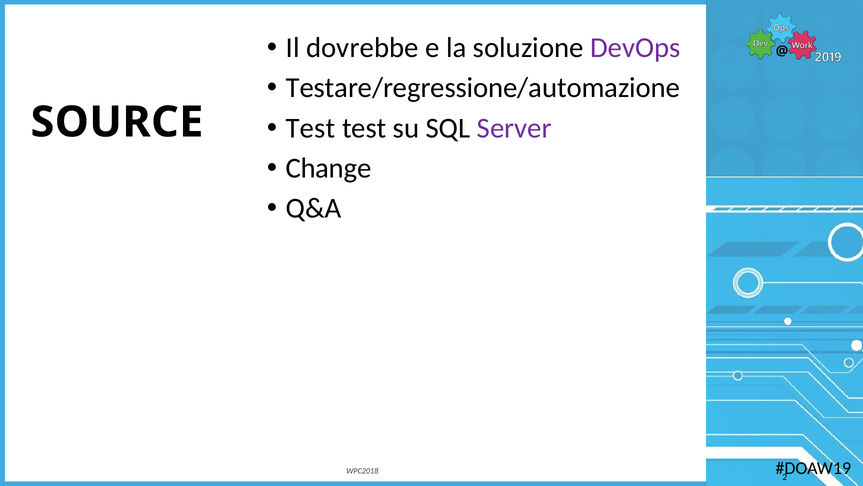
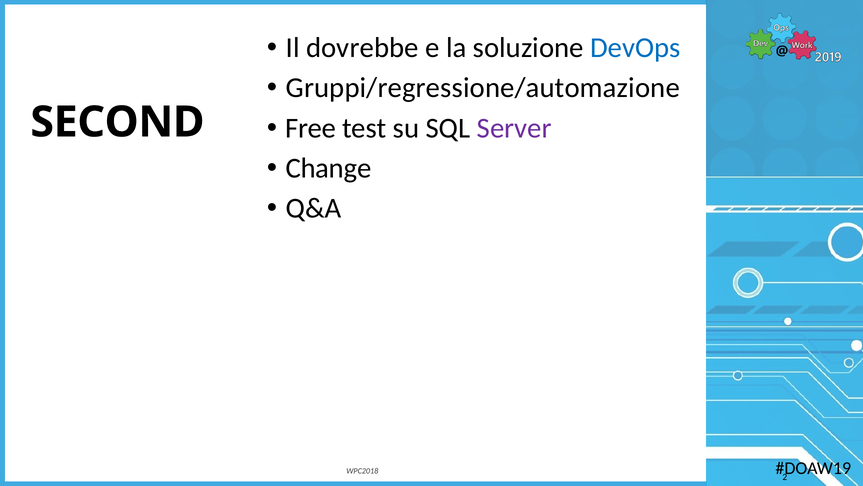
DevOps colour: purple -> blue
Testare/regressione/automazione: Testare/regressione/automazione -> Gruppi/regressione/automazione
Test at (311, 128): Test -> Free
SOURCE: SOURCE -> SECOND
